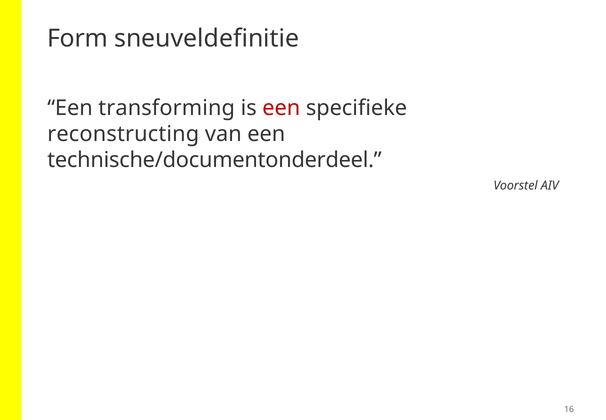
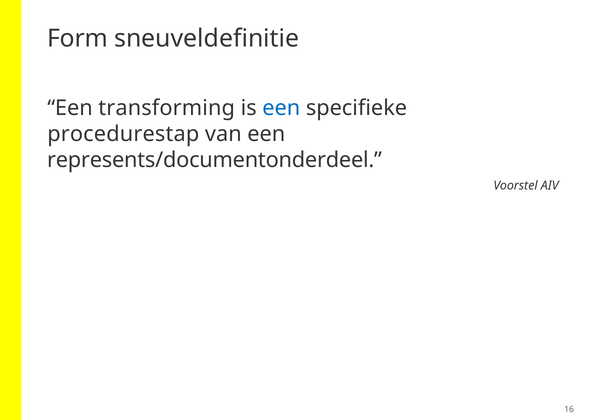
een at (281, 108) colour: red -> blue
reconstructing: reconstructing -> procedurestap
technische/documentonderdeel: technische/documentonderdeel -> represents/documentonderdeel
